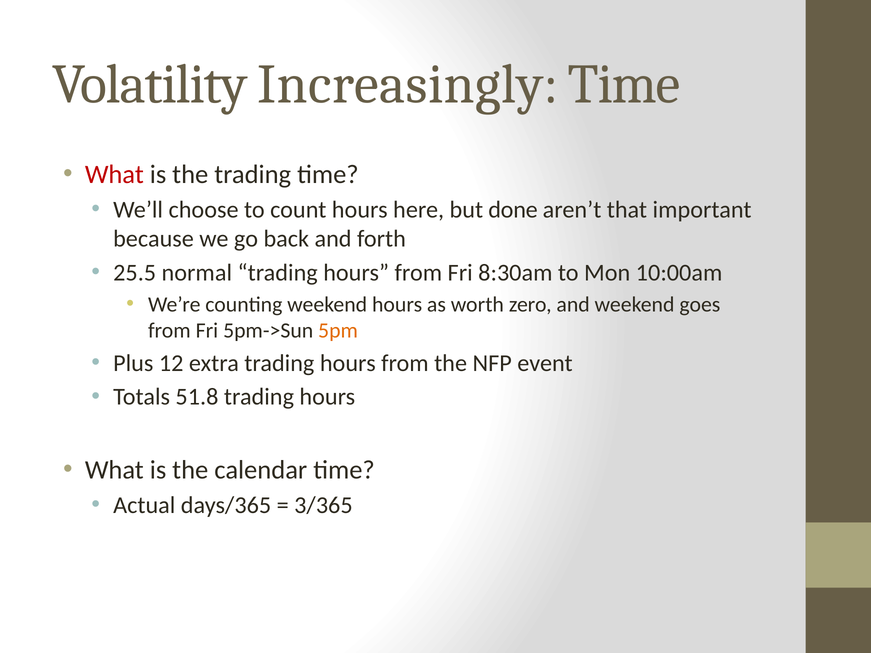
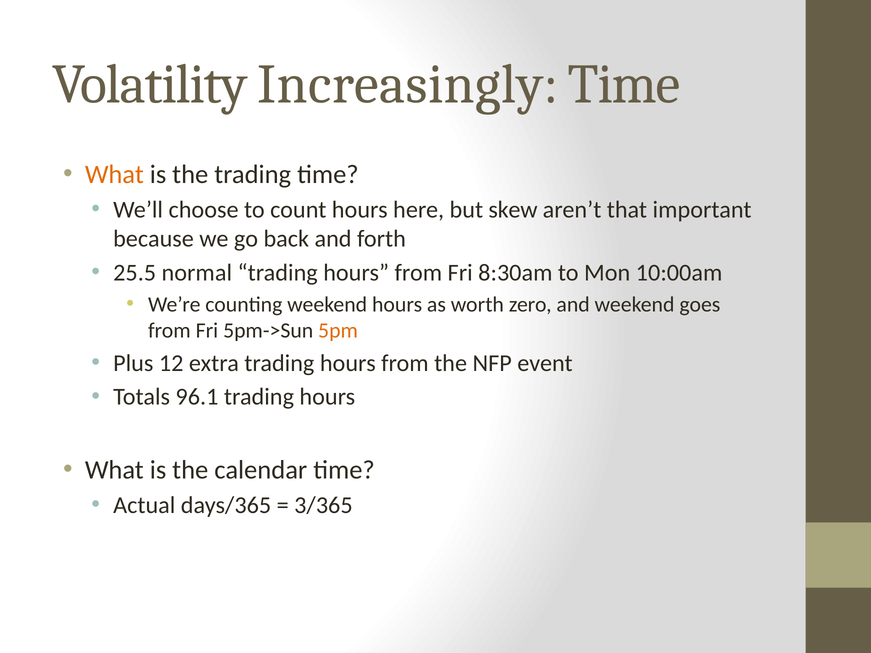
What at (114, 175) colour: red -> orange
done: done -> skew
51.8: 51.8 -> 96.1
